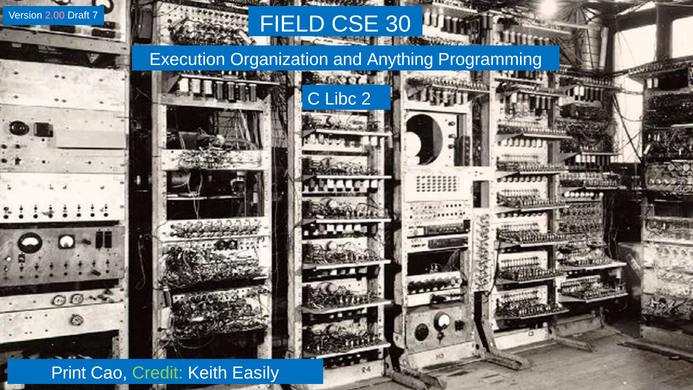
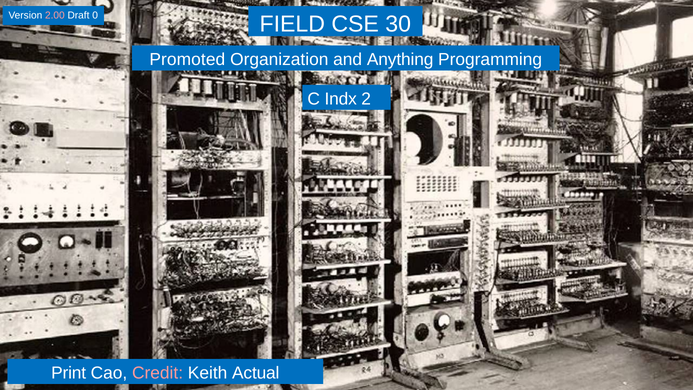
7: 7 -> 0
Execution: Execution -> Promoted
Libc: Libc -> Indx
Credit colour: light green -> pink
Easily: Easily -> Actual
